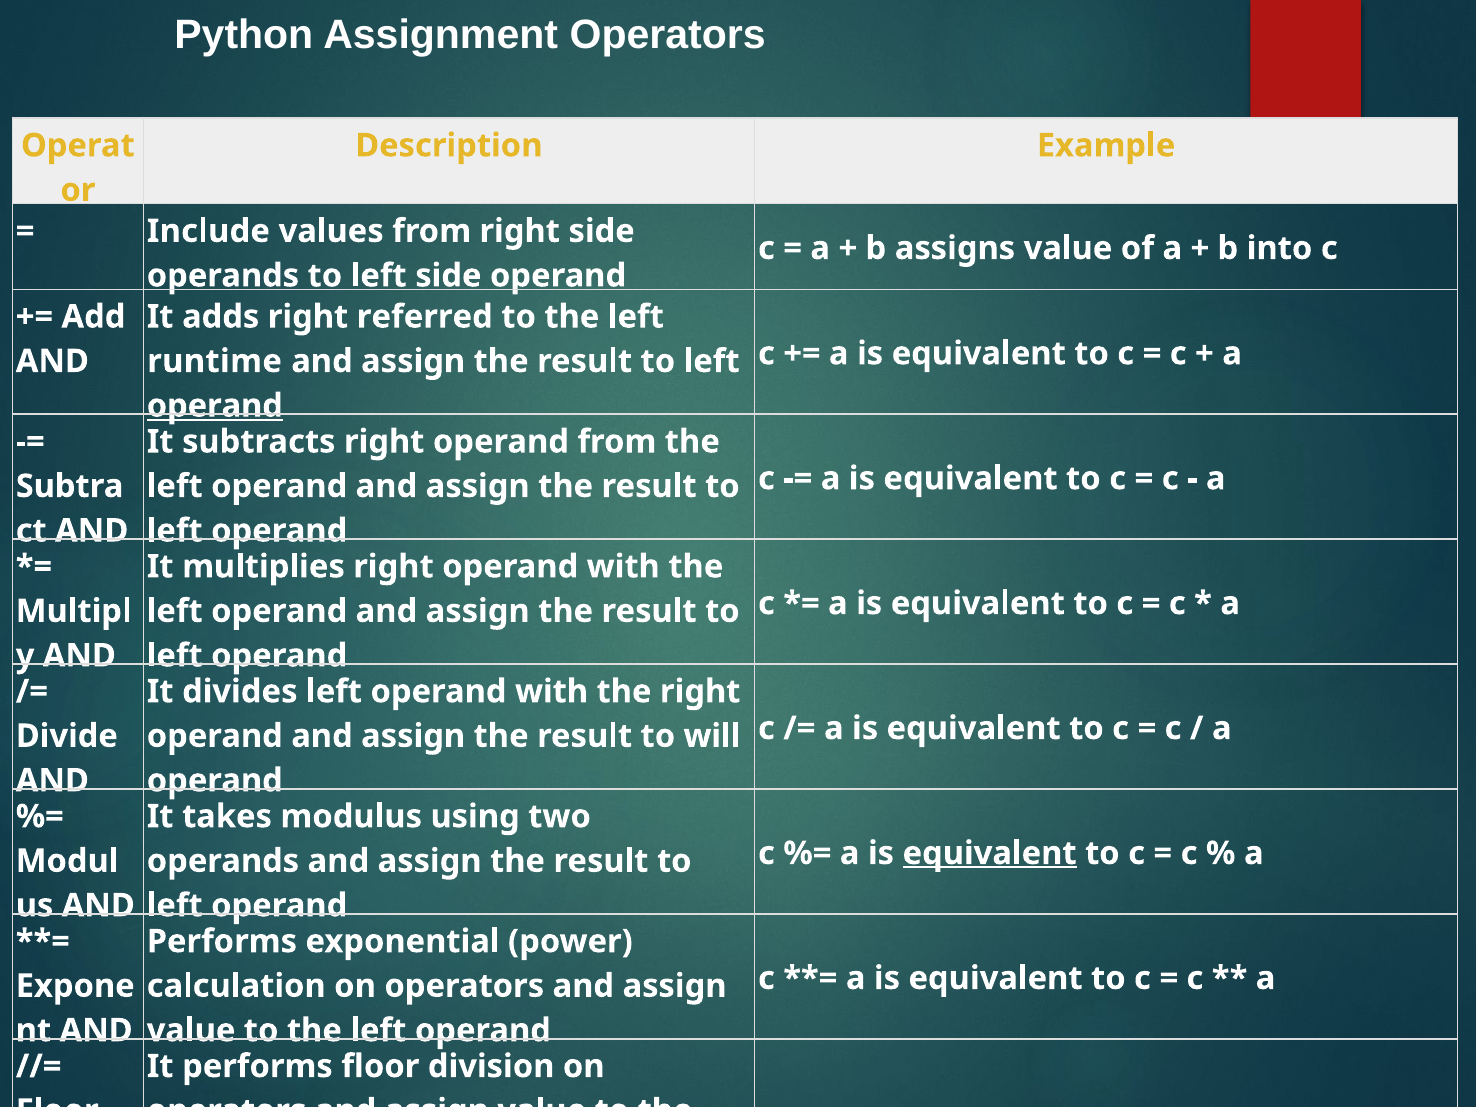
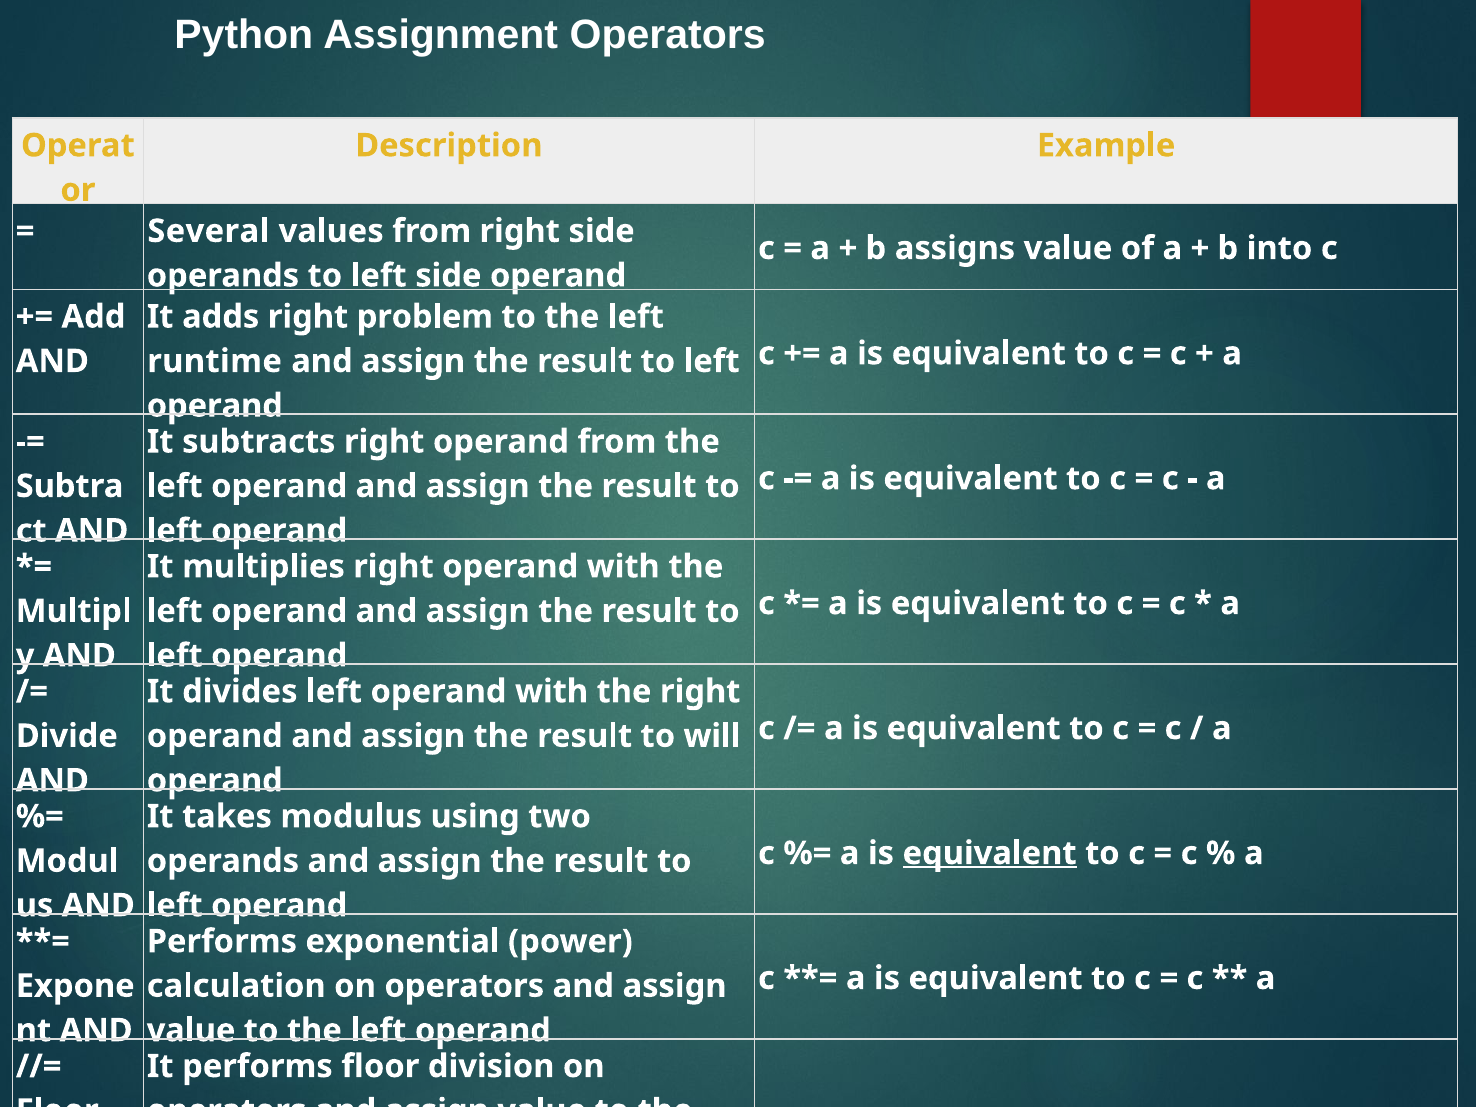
Include: Include -> Several
referred: referred -> problem
operand at (215, 406) underline: present -> none
